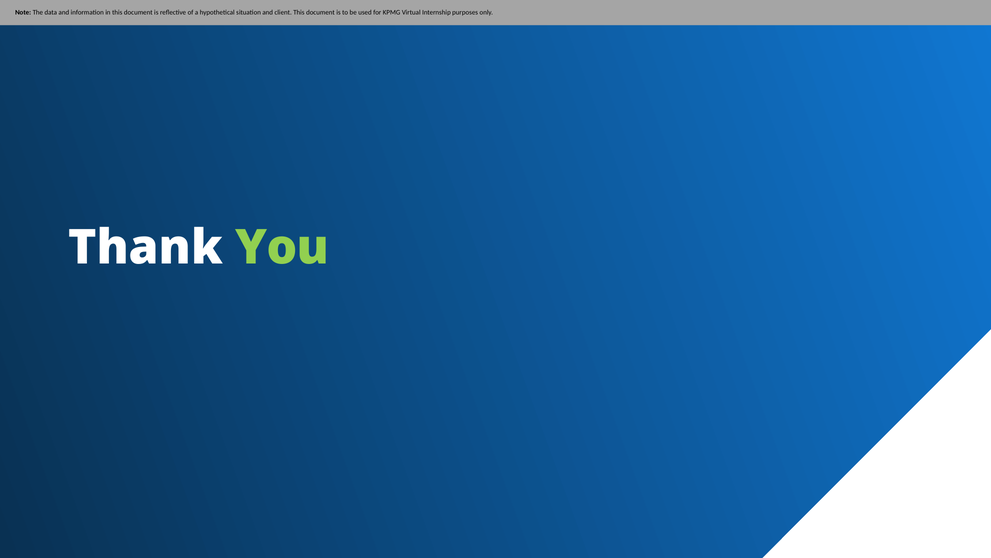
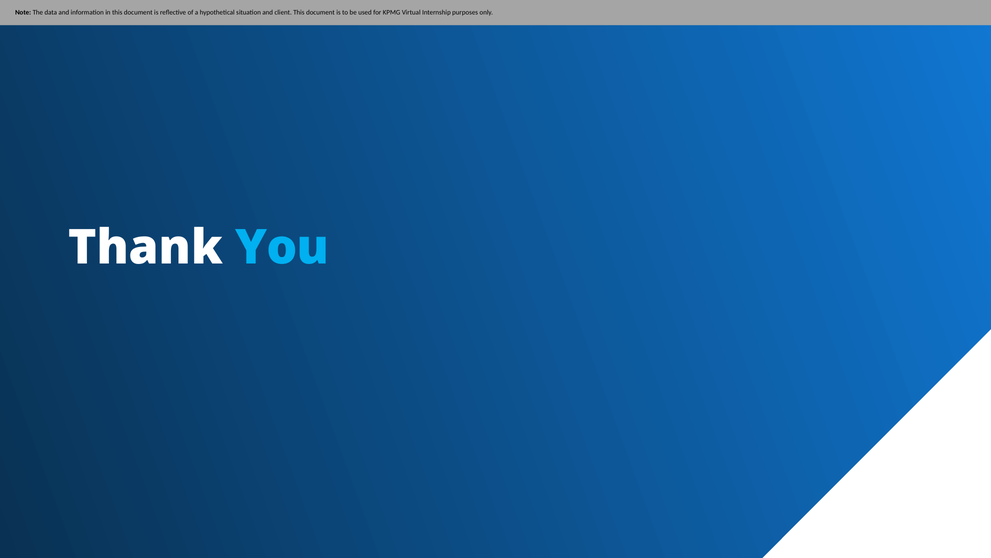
You colour: light green -> light blue
